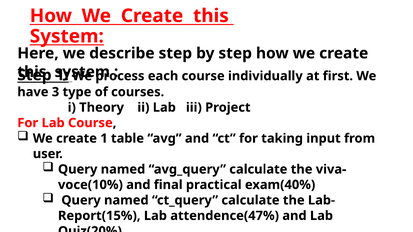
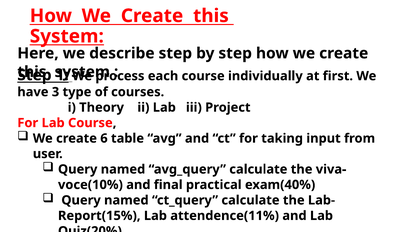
create 1: 1 -> 6
attendence(47%: attendence(47% -> attendence(11%
